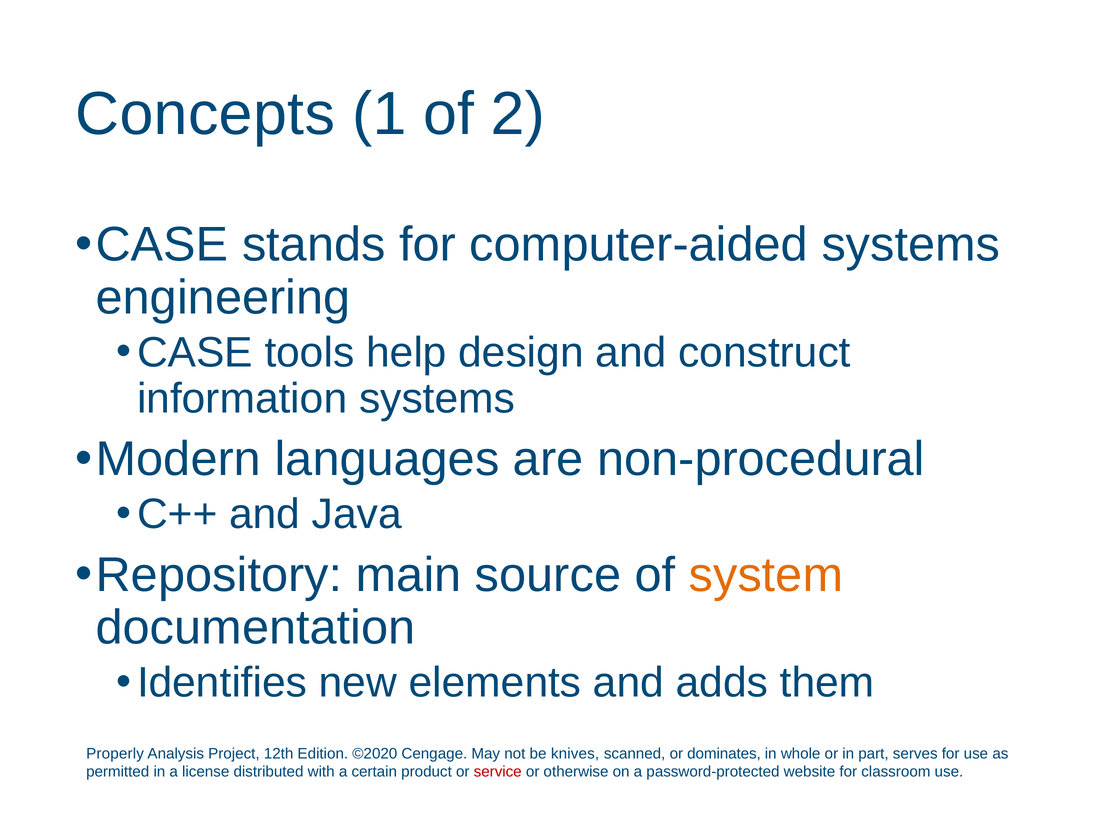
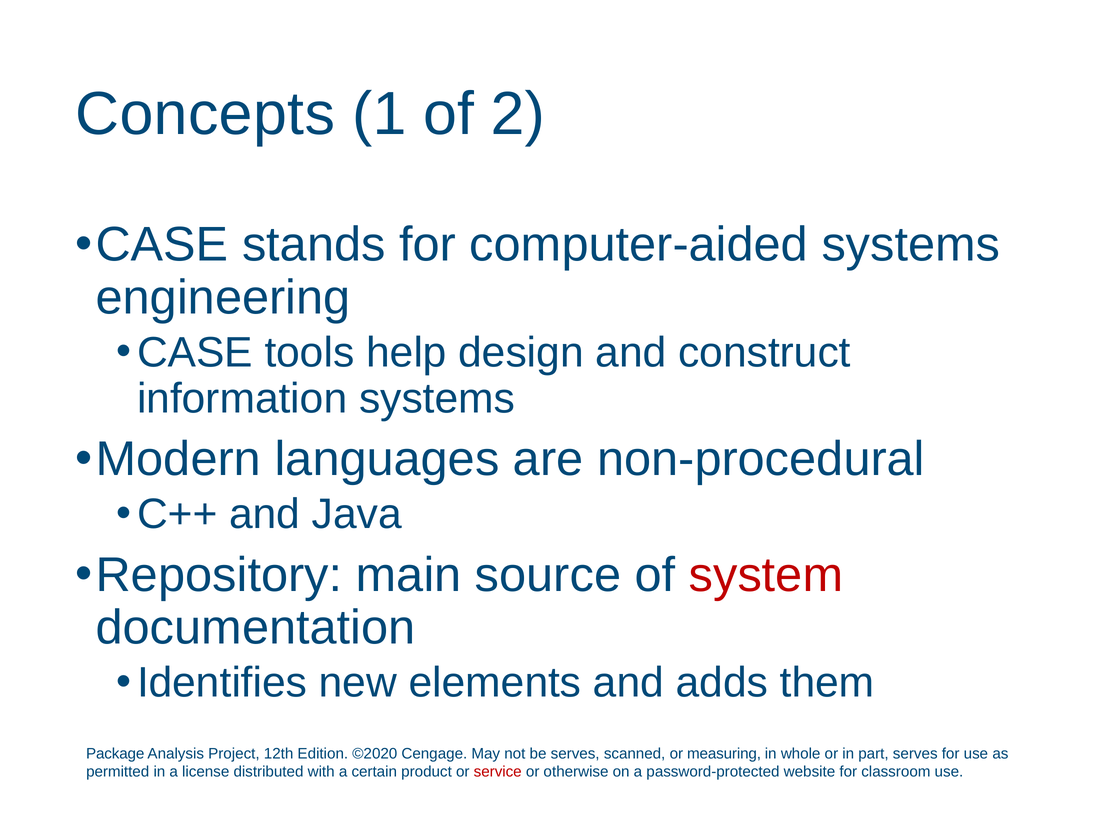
system colour: orange -> red
Properly: Properly -> Package
be knives: knives -> serves
dominates: dominates -> measuring
